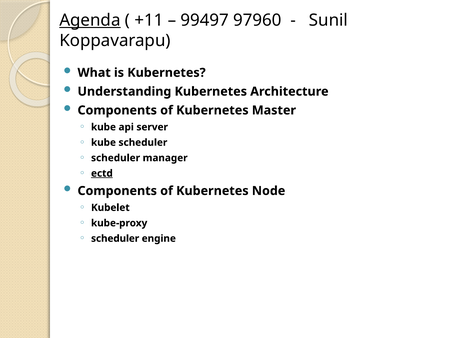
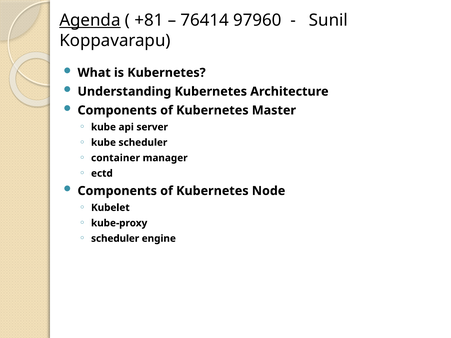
+11: +11 -> +81
99497: 99497 -> 76414
scheduler at (116, 158): scheduler -> container
ectd underline: present -> none
